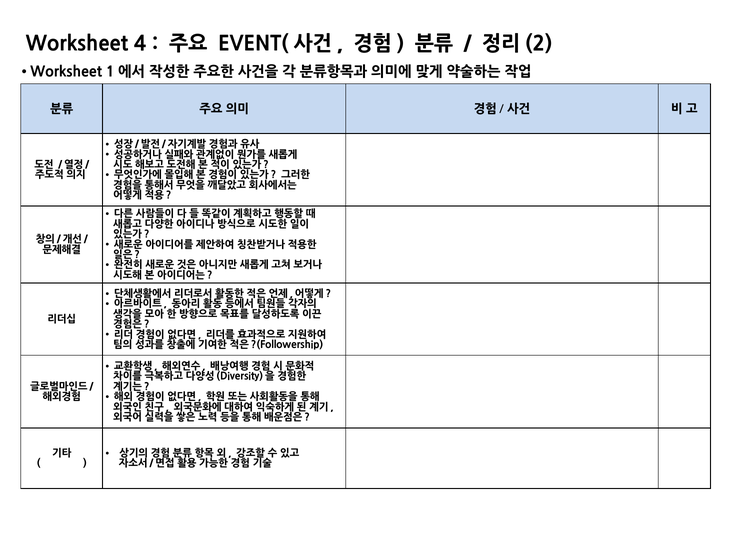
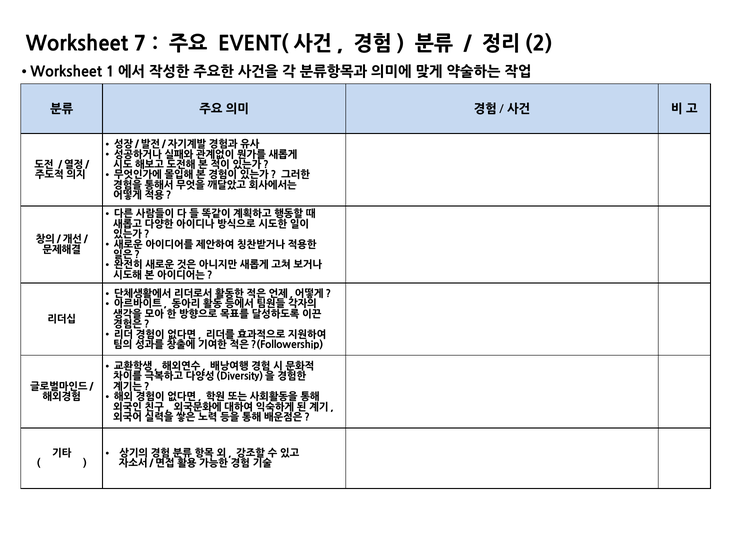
4: 4 -> 7
